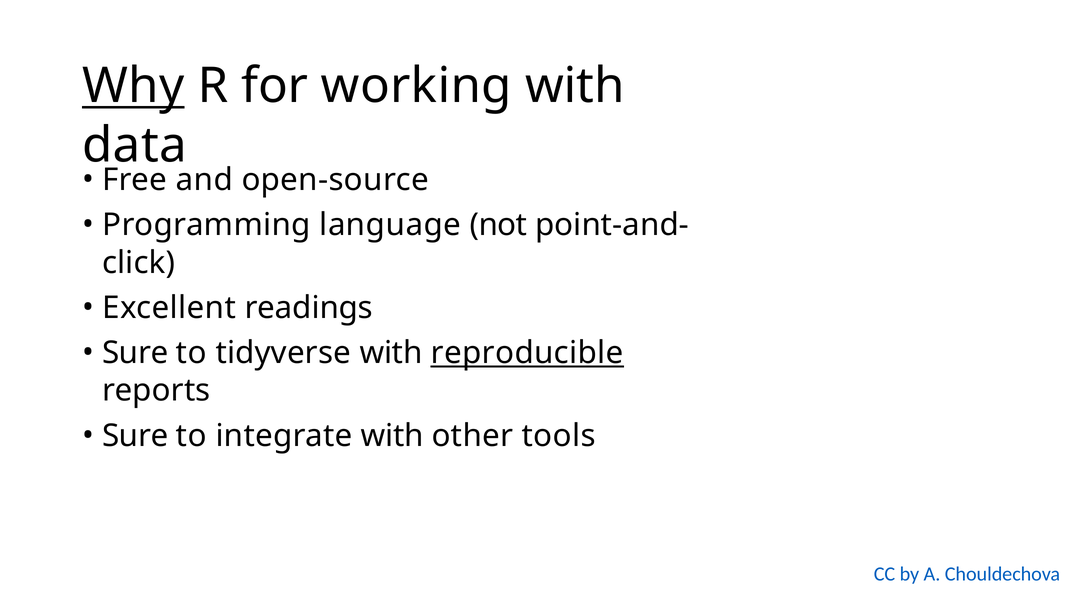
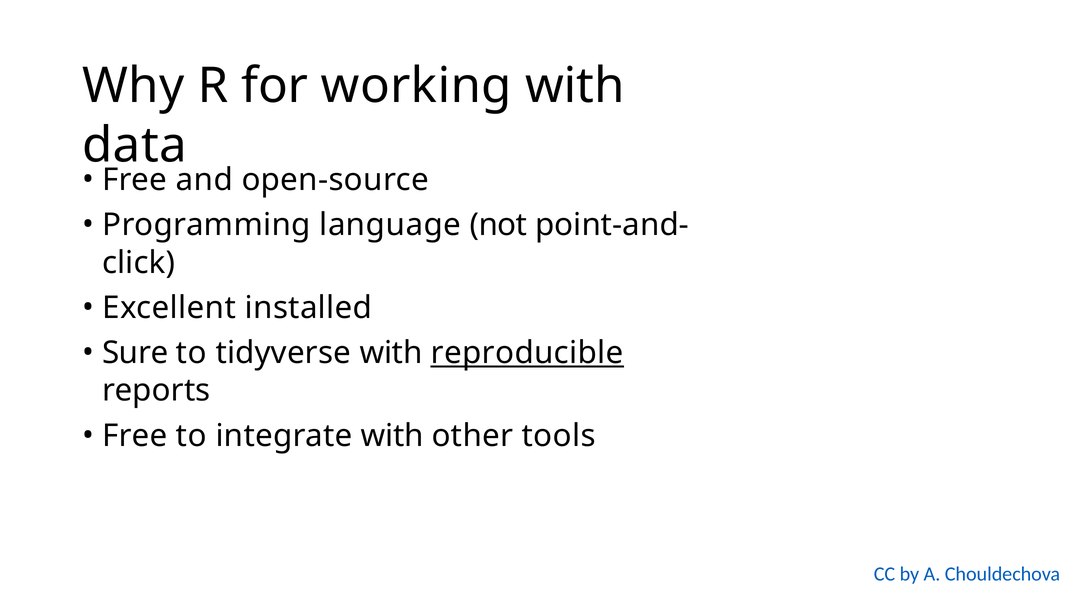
Why underline: present -> none
readings: readings -> installed
Sure at (135, 436): Sure -> Free
